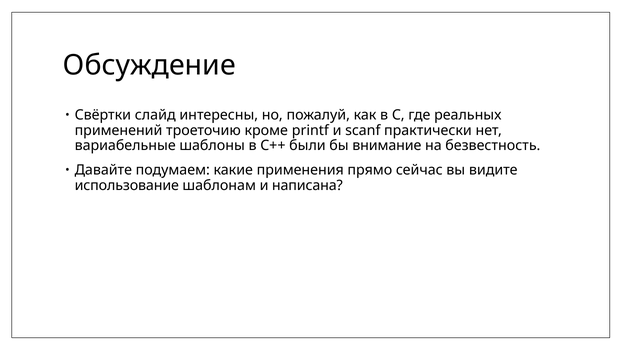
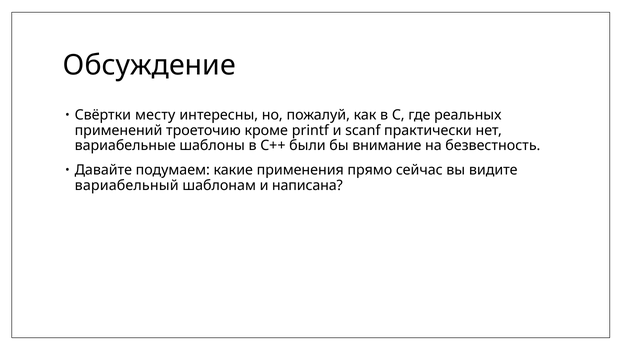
слайд: слайд -> месту
использование: использование -> вариабельный
